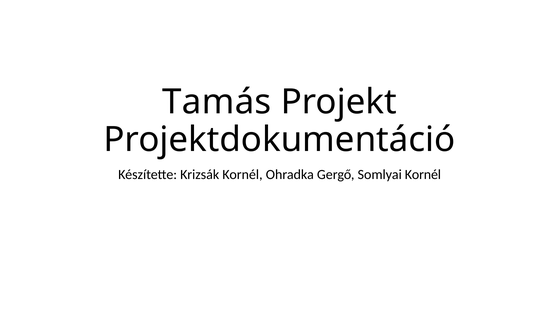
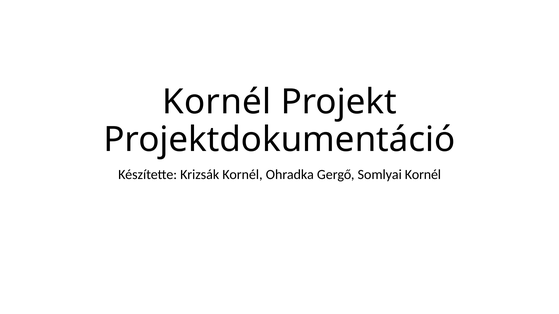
Tamás at (217, 102): Tamás -> Kornél
